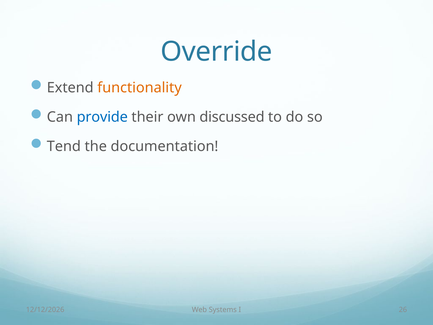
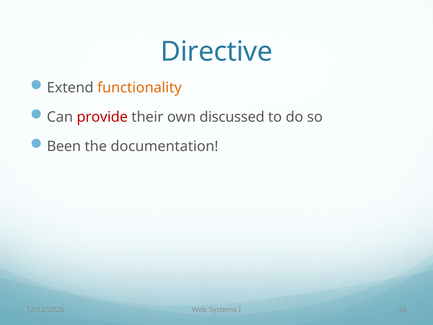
Override: Override -> Directive
provide colour: blue -> red
Tend: Tend -> Been
